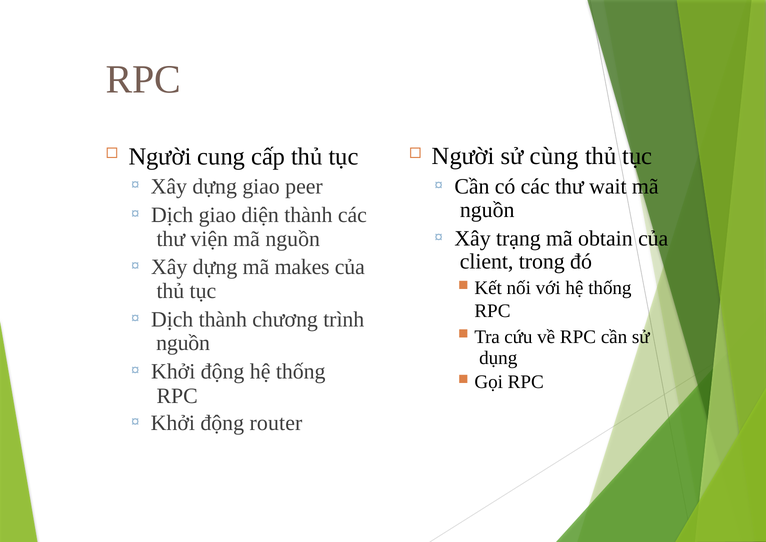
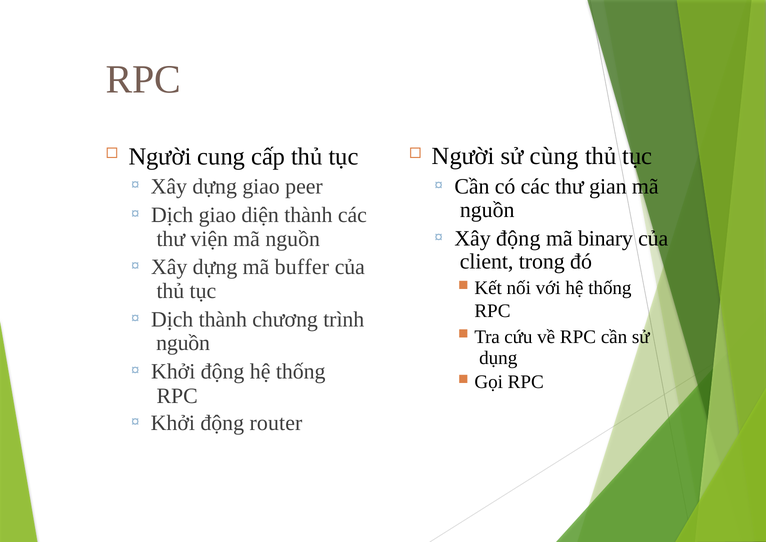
wait: wait -> gian
Xây trạng: trạng -> động
obtain: obtain -> binary
makes: makes -> buffer
